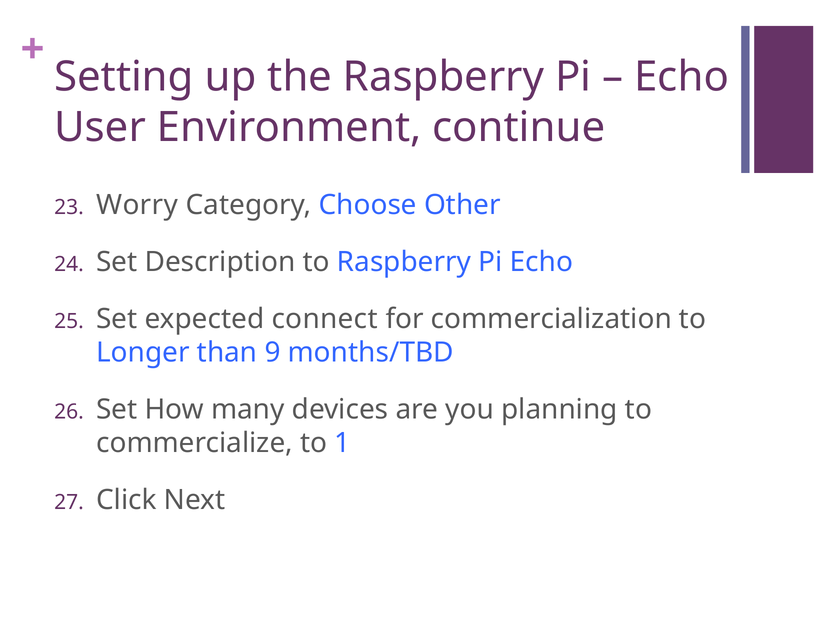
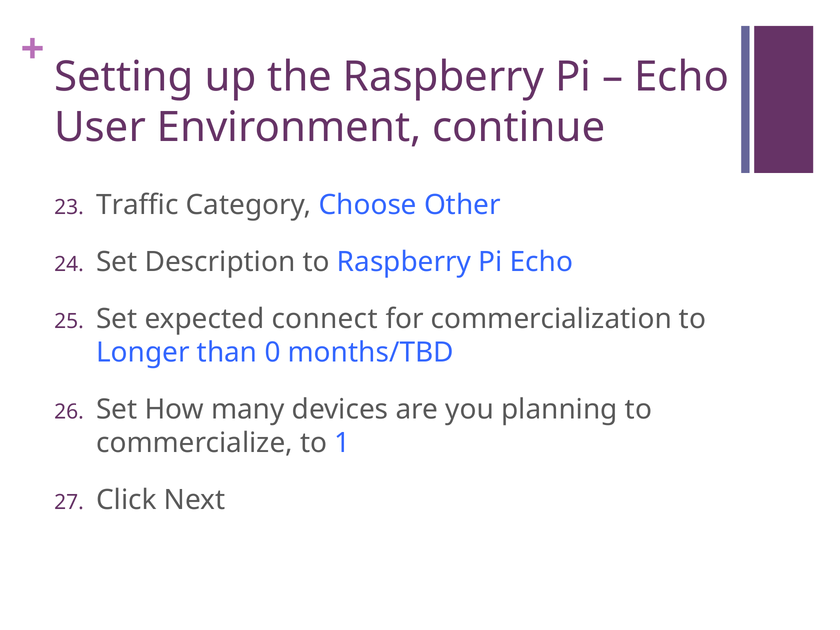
Worry: Worry -> Traffic
9: 9 -> 0
